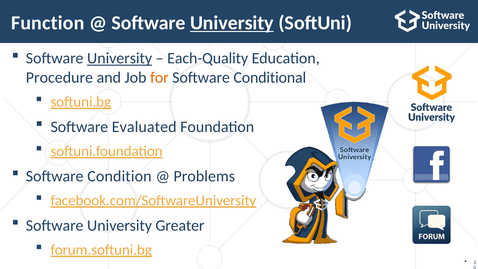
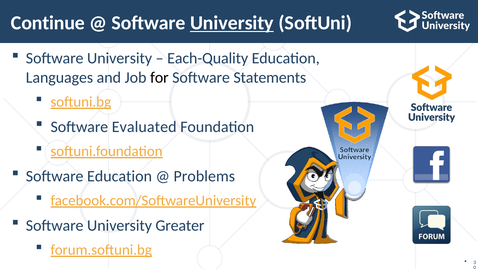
Function: Function -> Continue
University at (120, 58) underline: present -> none
Procedure: Procedure -> Languages
for colour: orange -> black
Conditional: Conditional -> Statements
Software Condition: Condition -> Education
